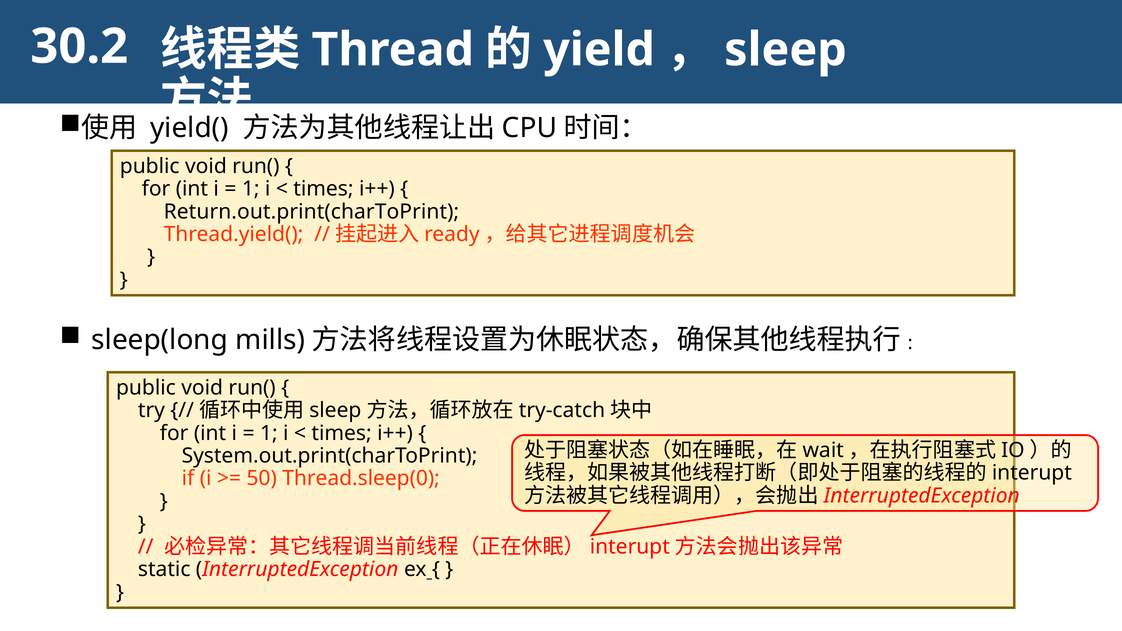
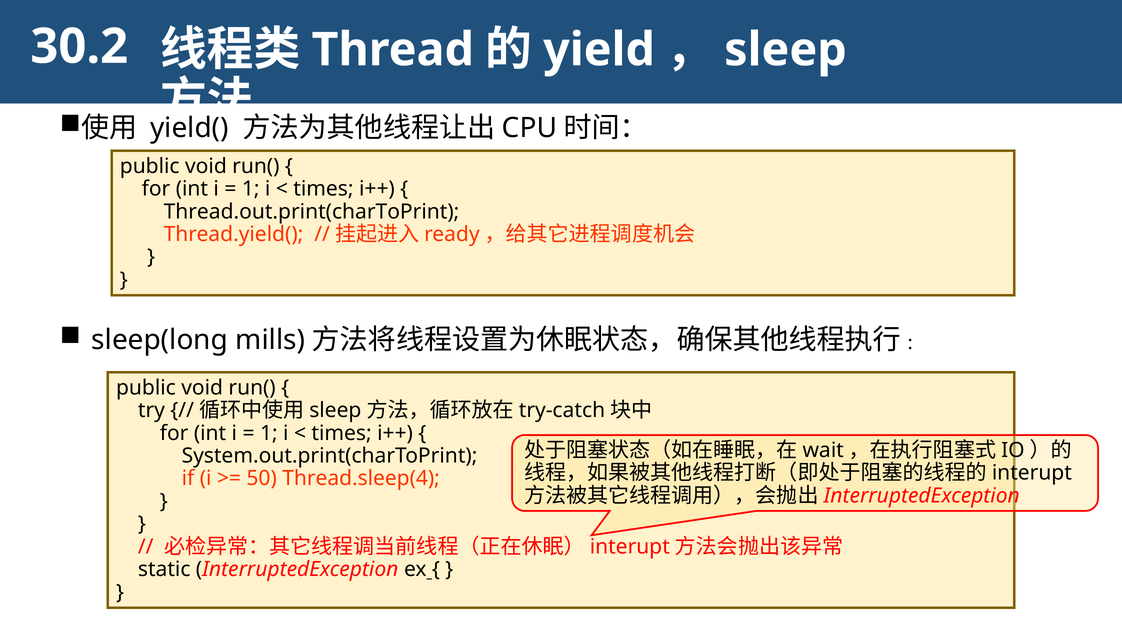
Return.out.print(charToPrint: Return.out.print(charToPrint -> Thread.out.print(charToPrint
Thread.sleep(0: Thread.sleep(0 -> Thread.sleep(4
